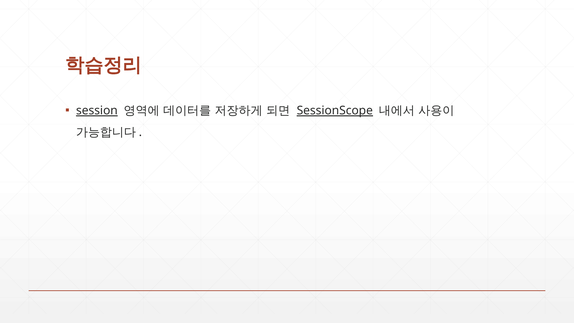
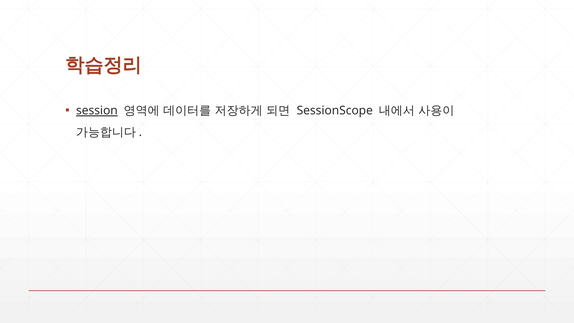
SessionScope underline: present -> none
